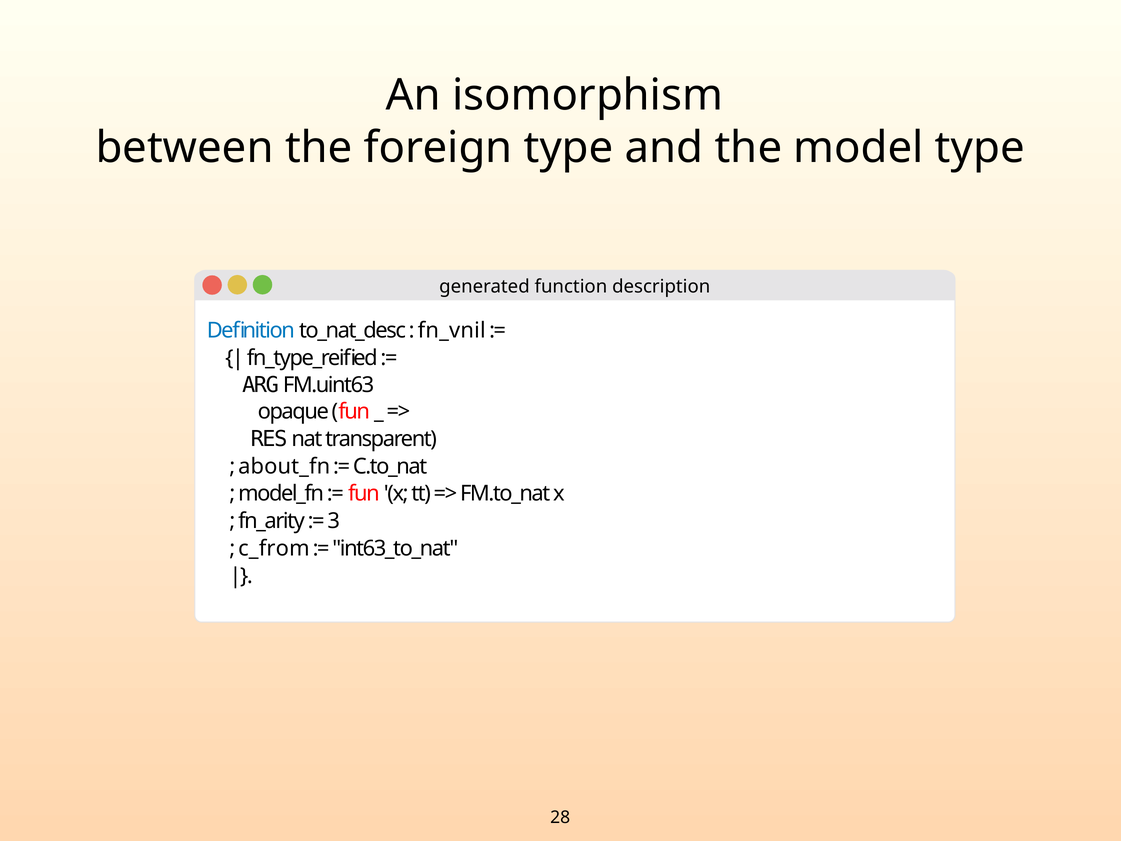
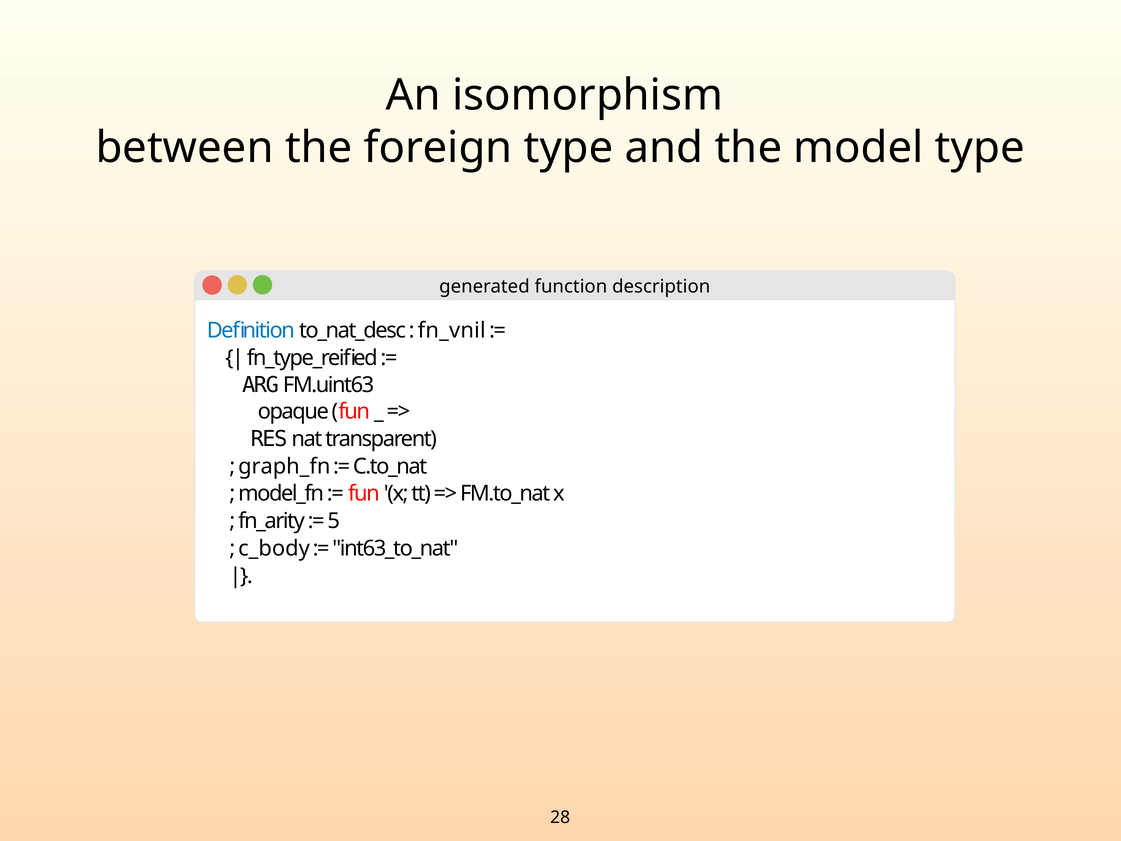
about_fn: about_fn -> graph_fn
3: 3 -> 5
c_from: c_from -> c_body
